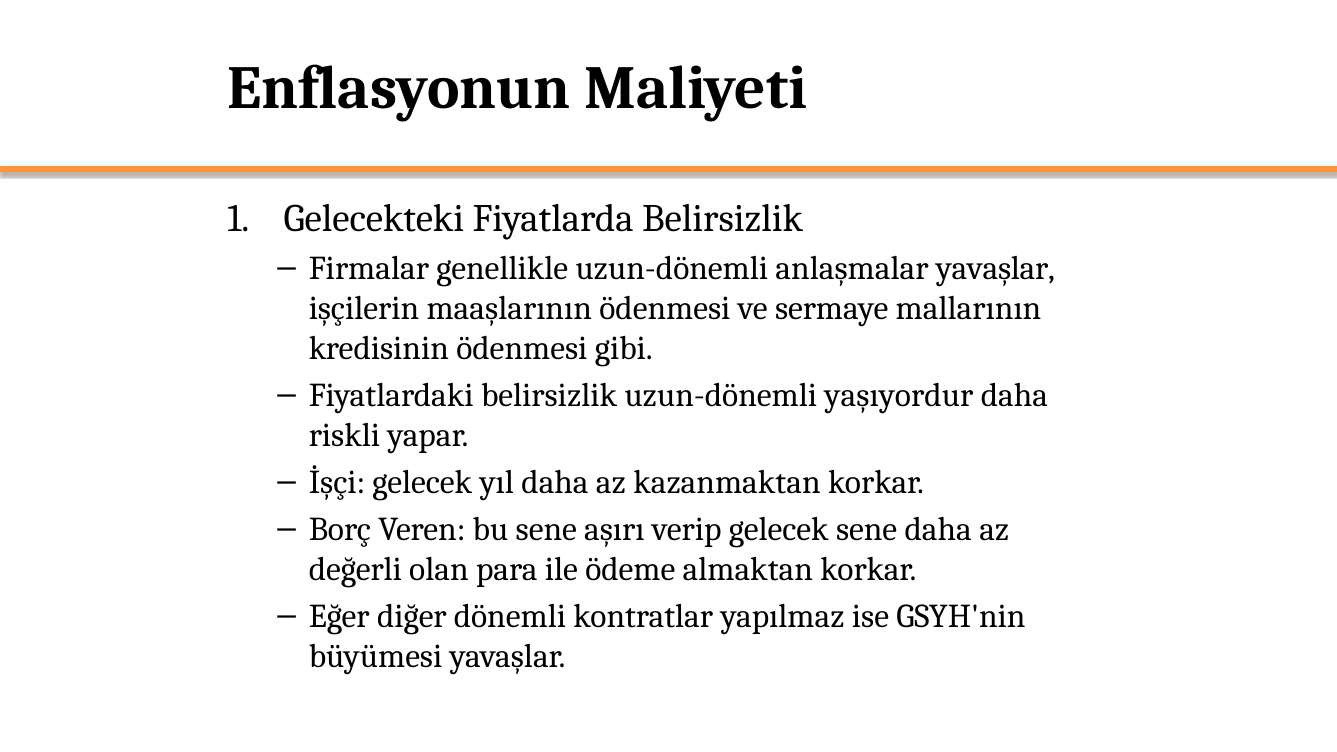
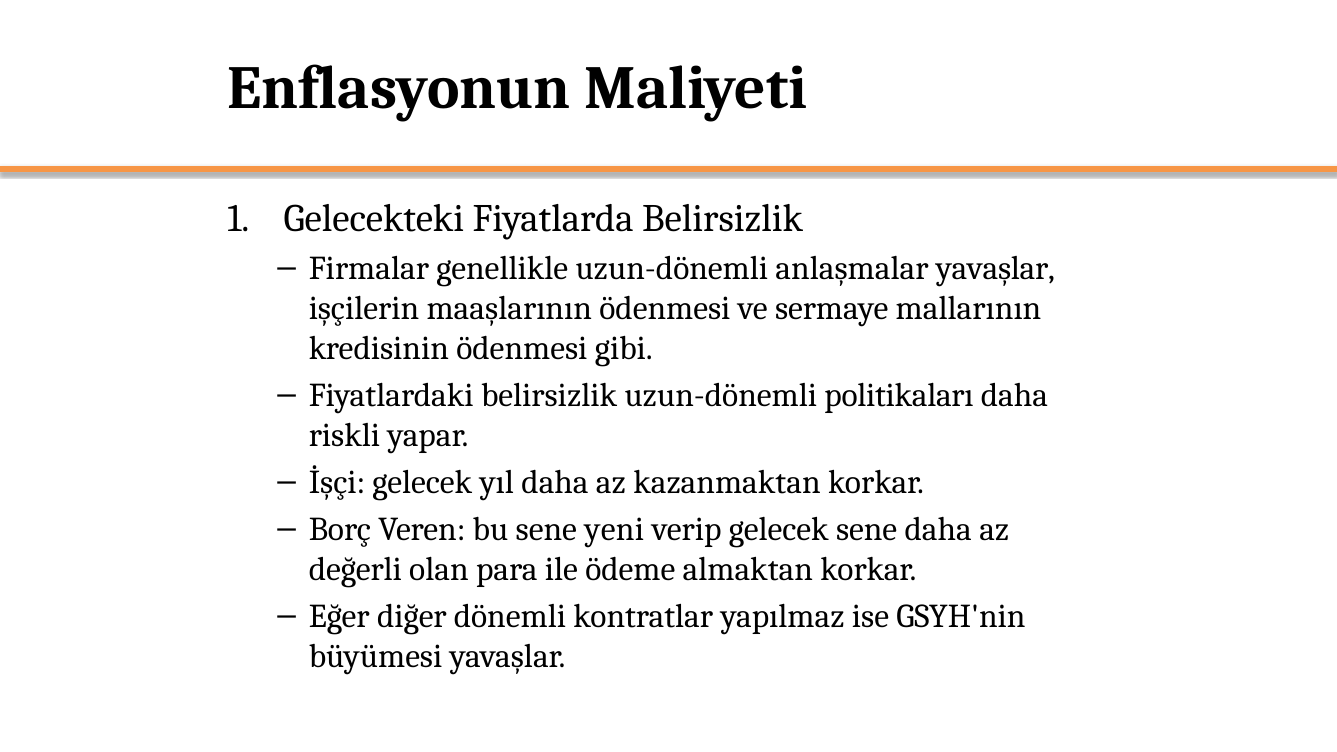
yaşıyordur: yaşıyordur -> politikaları
aşırı: aşırı -> yeni
